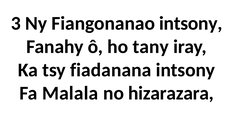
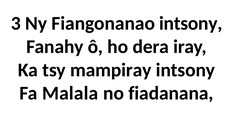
tany: tany -> dera
fiadanana: fiadanana -> mampiray
hizarazara: hizarazara -> fiadanana
